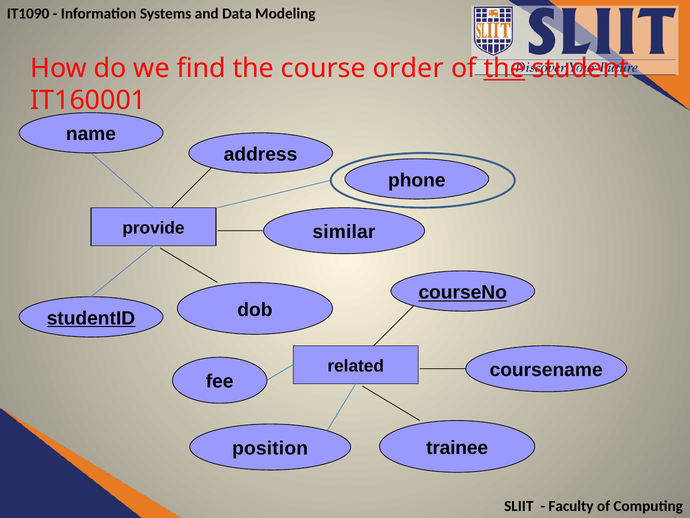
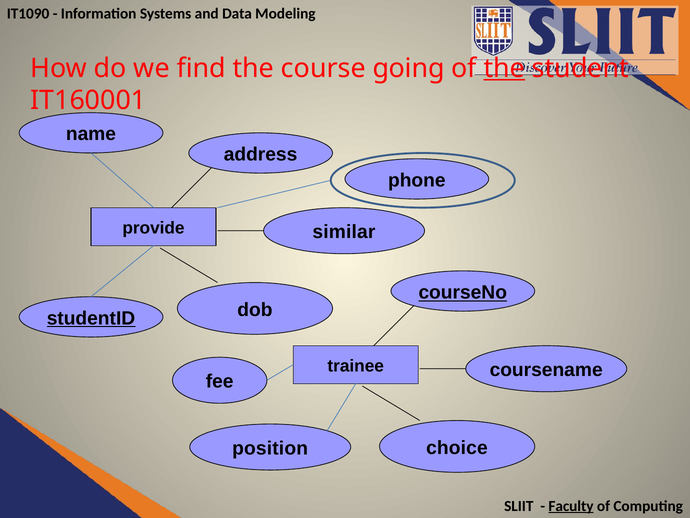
order: order -> going
related: related -> trainee
trainee: trainee -> choice
Faculty underline: none -> present
